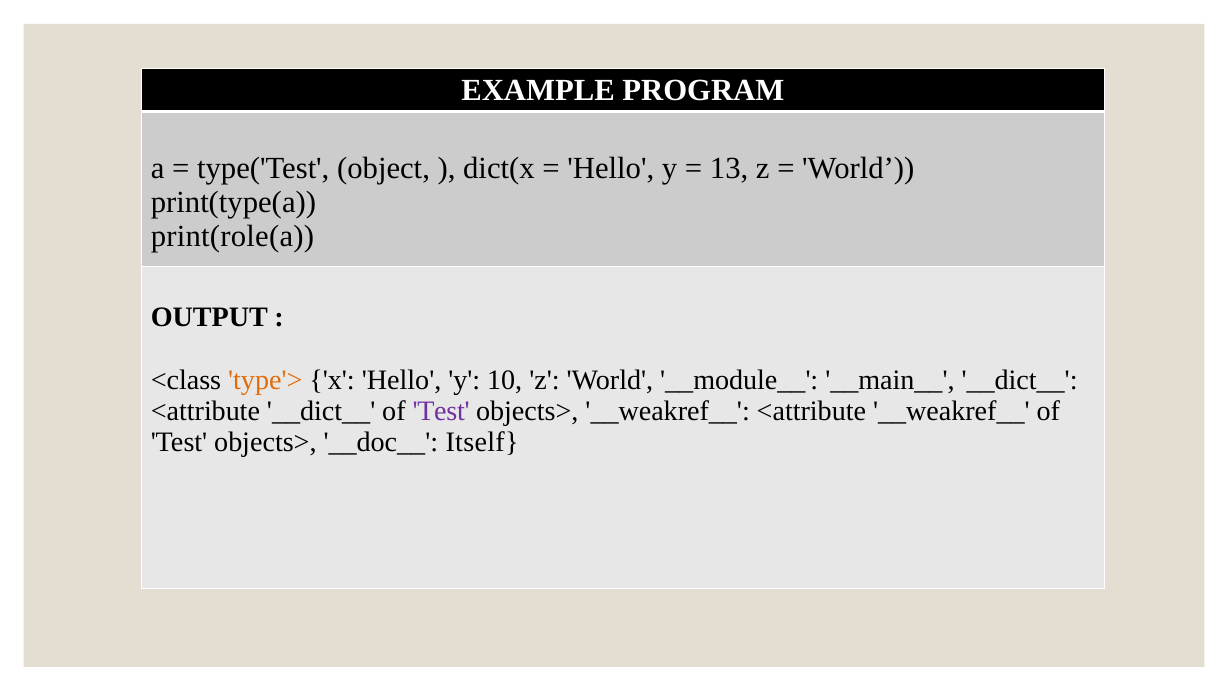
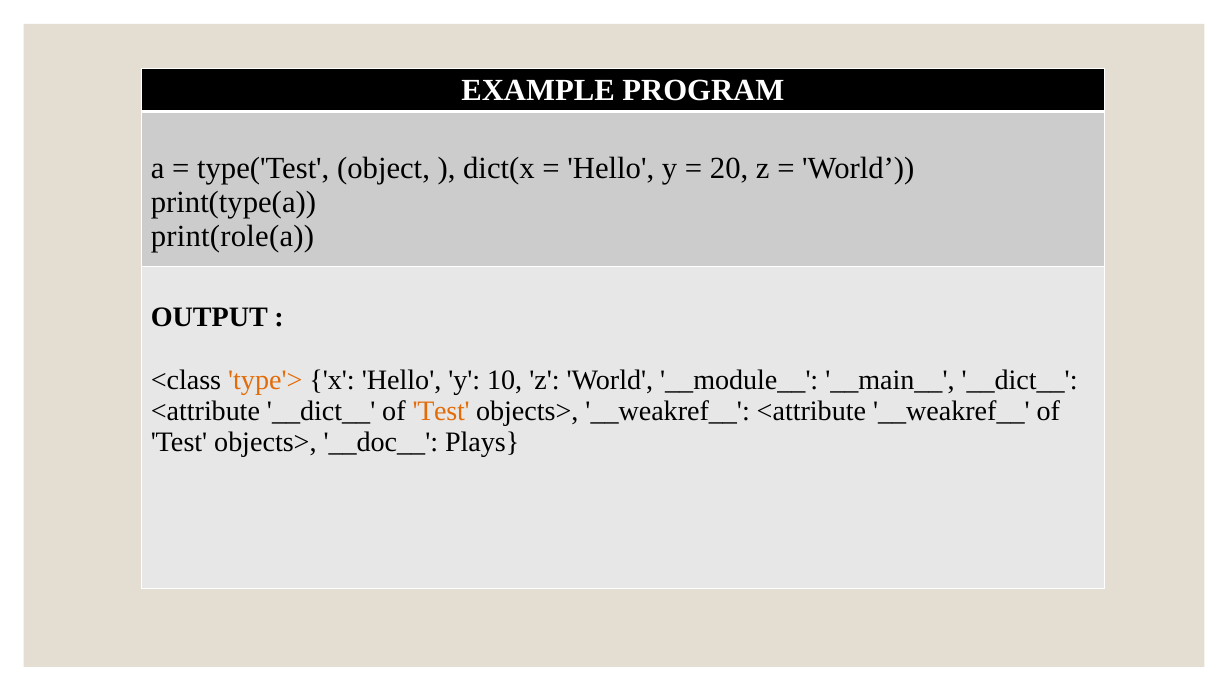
13: 13 -> 20
Test at (441, 411) colour: purple -> orange
Itself: Itself -> Plays
